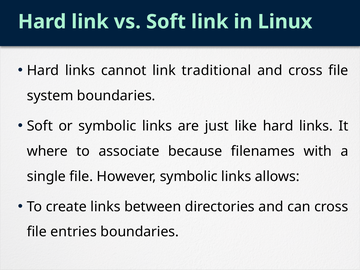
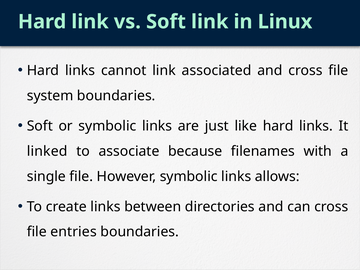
traditional: traditional -> associated
where: where -> linked
